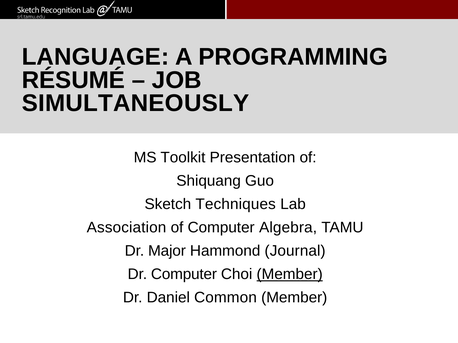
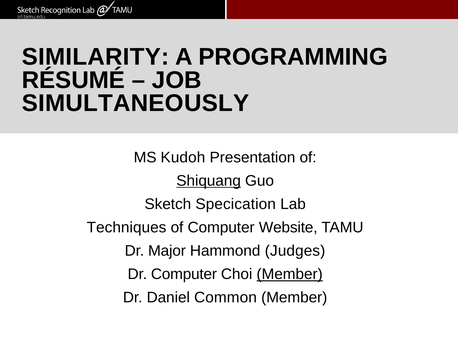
LANGUAGE: LANGUAGE -> SIMILARITY
Toolkit: Toolkit -> Kudoh
Shiquang underline: none -> present
Techniques: Techniques -> Specication
Association: Association -> Techniques
Algebra: Algebra -> Website
Journal: Journal -> Judges
